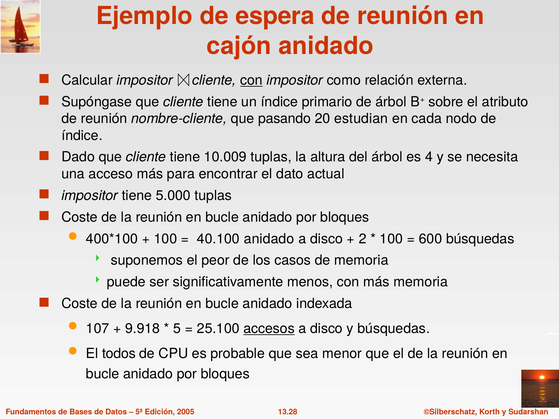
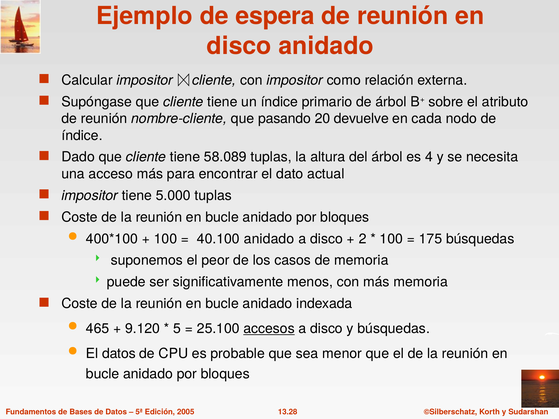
cajón at (239, 46): cajón -> disco
con at (251, 80) underline: present -> none
estudian: estudian -> devuelve
10.009: 10.009 -> 58.089
600: 600 -> 175
107: 107 -> 465
9.918: 9.918 -> 9.120
El todos: todos -> datos
